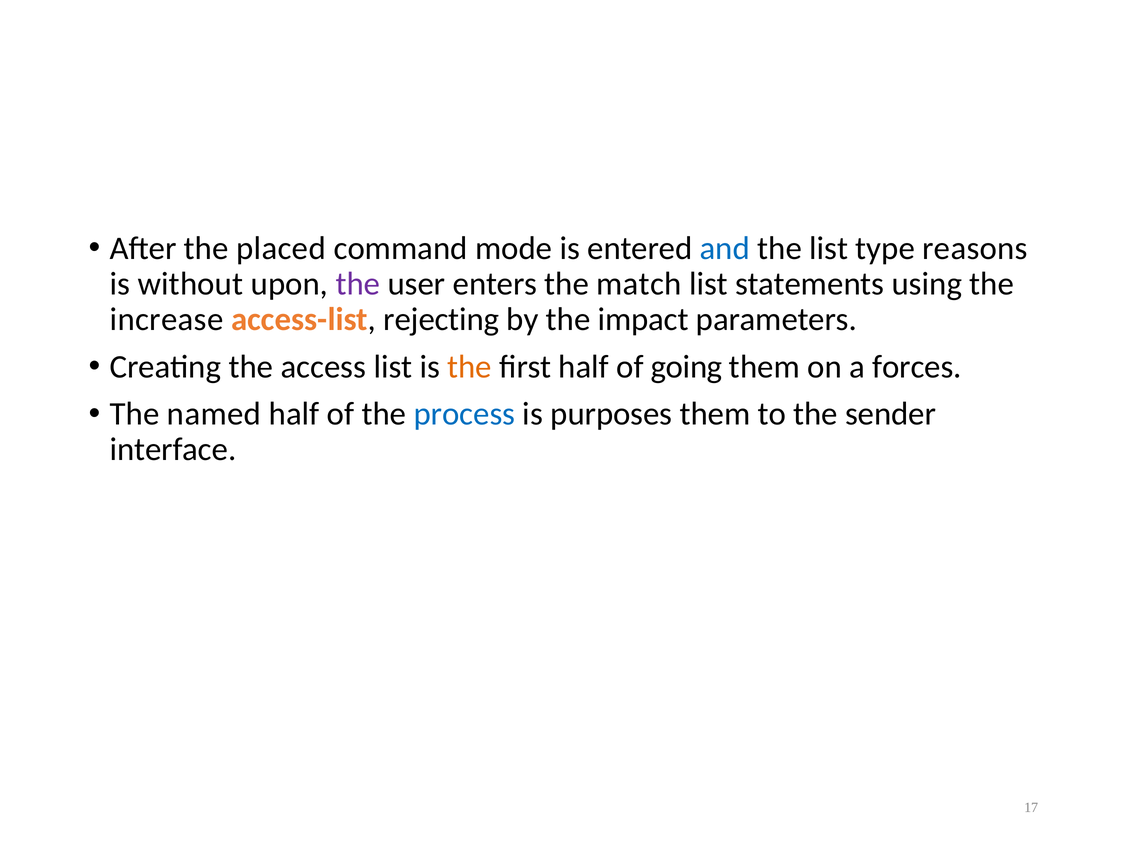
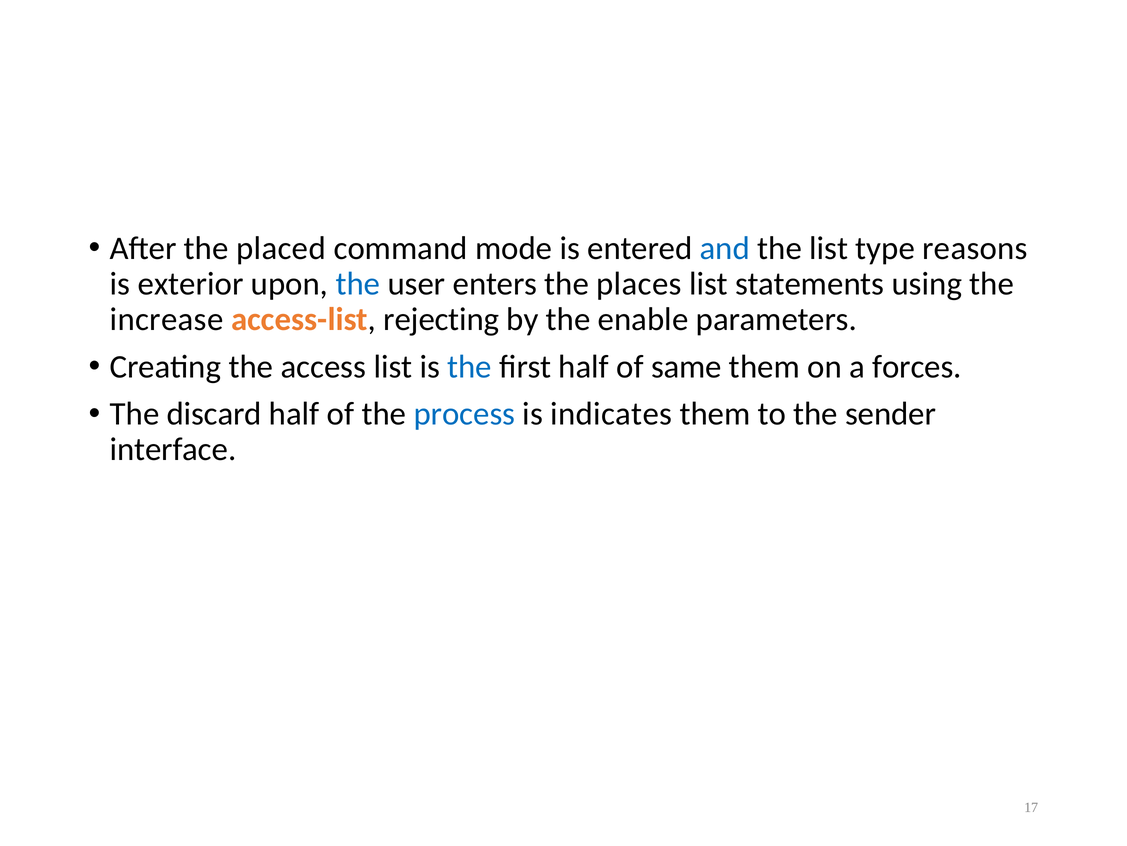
without: without -> exterior
the at (358, 284) colour: purple -> blue
match: match -> places
impact: impact -> enable
the at (470, 366) colour: orange -> blue
going: going -> same
named: named -> discard
purposes: purposes -> indicates
